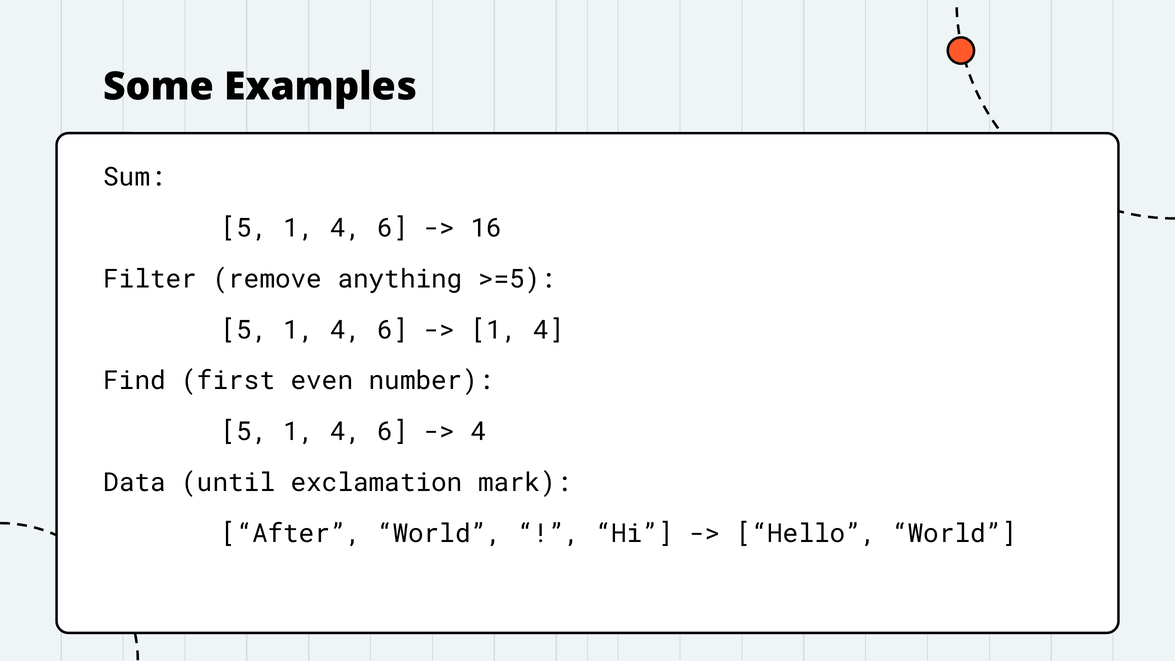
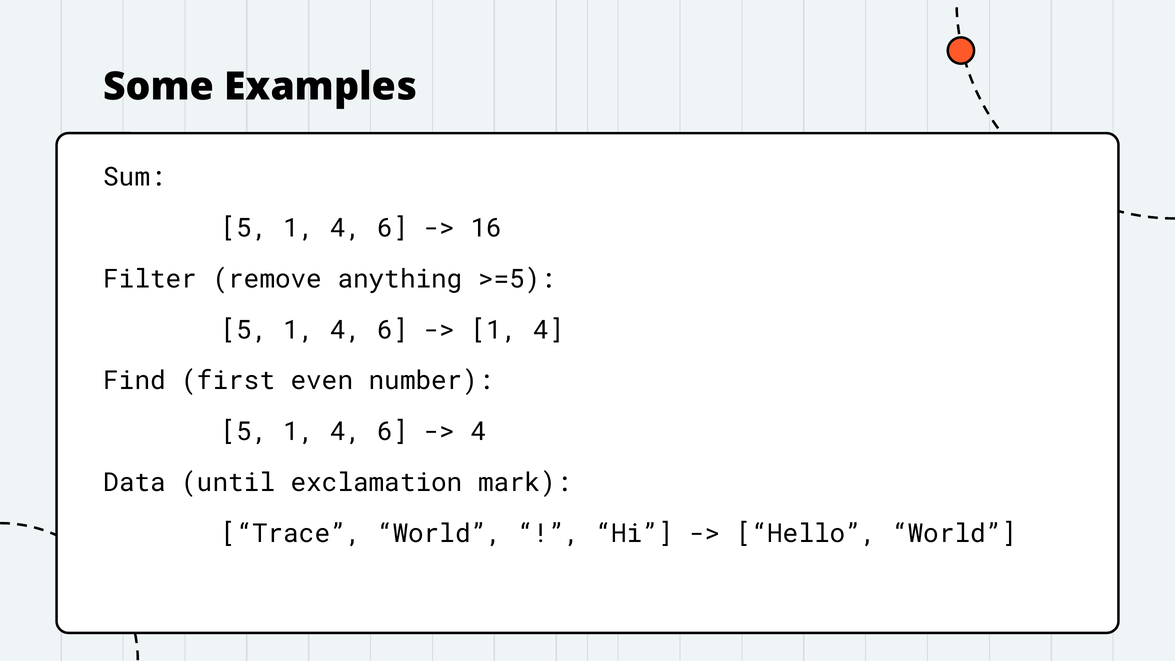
After: After -> Trace
